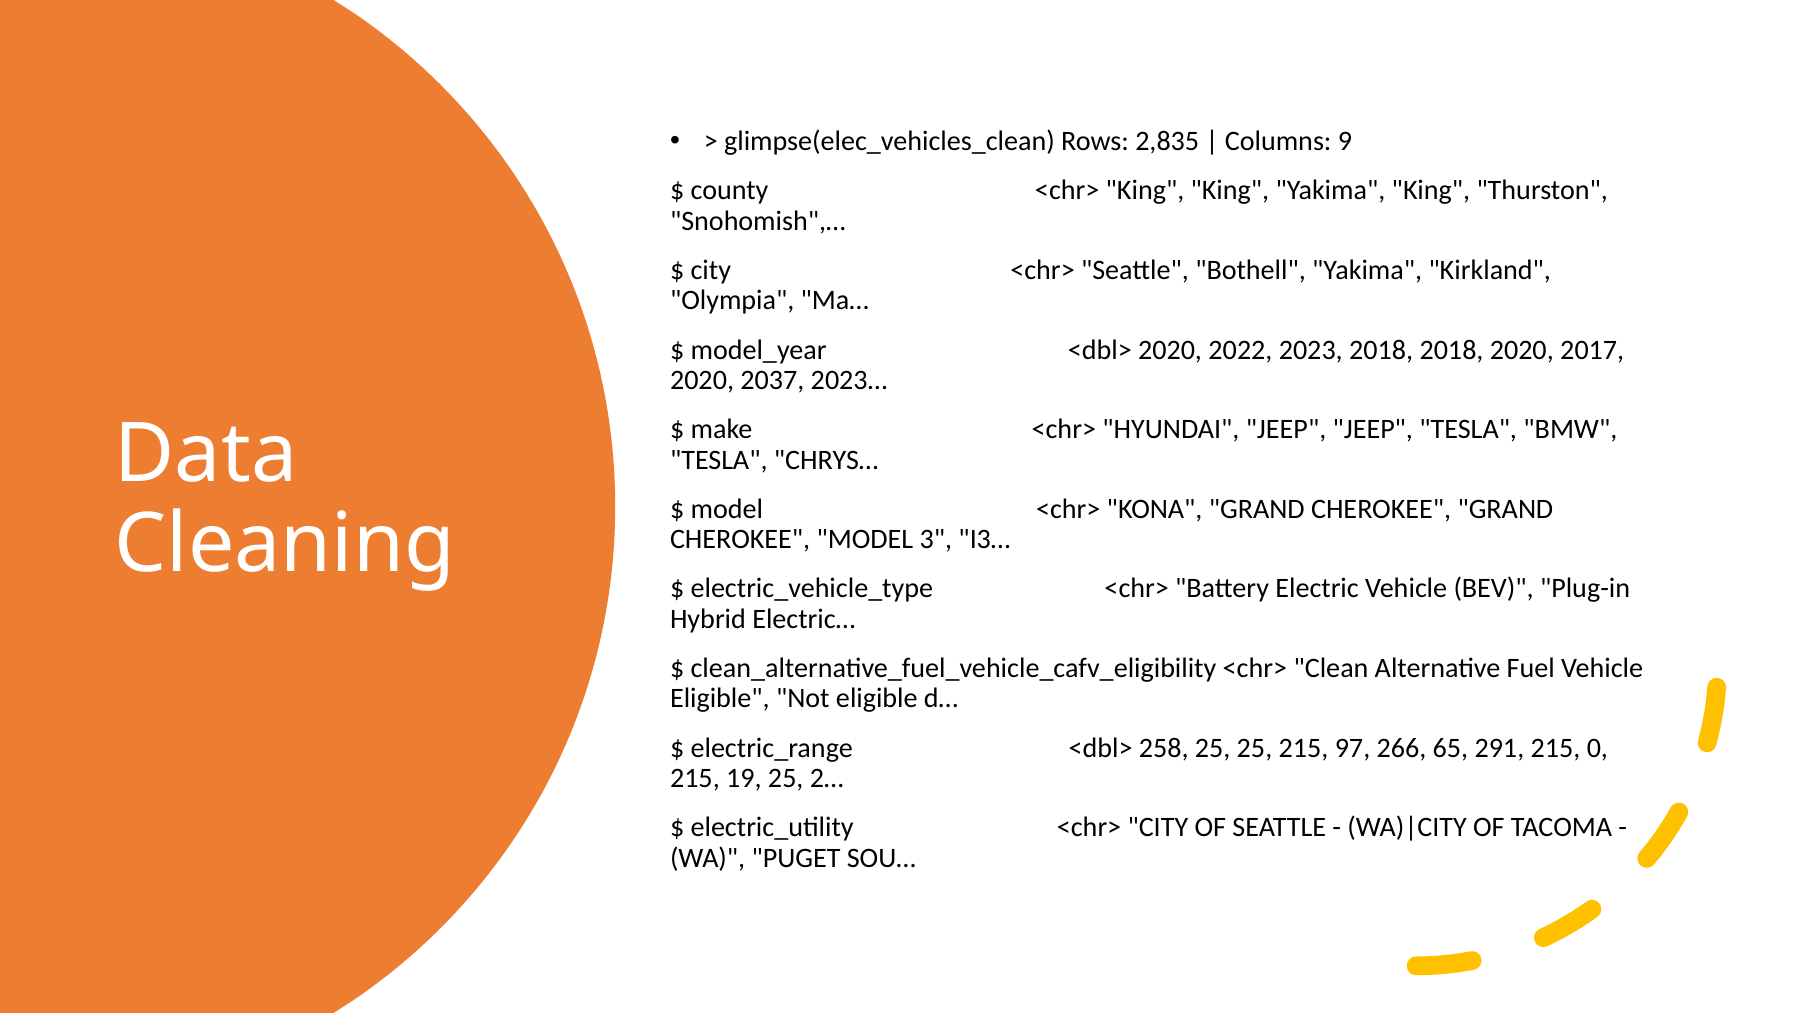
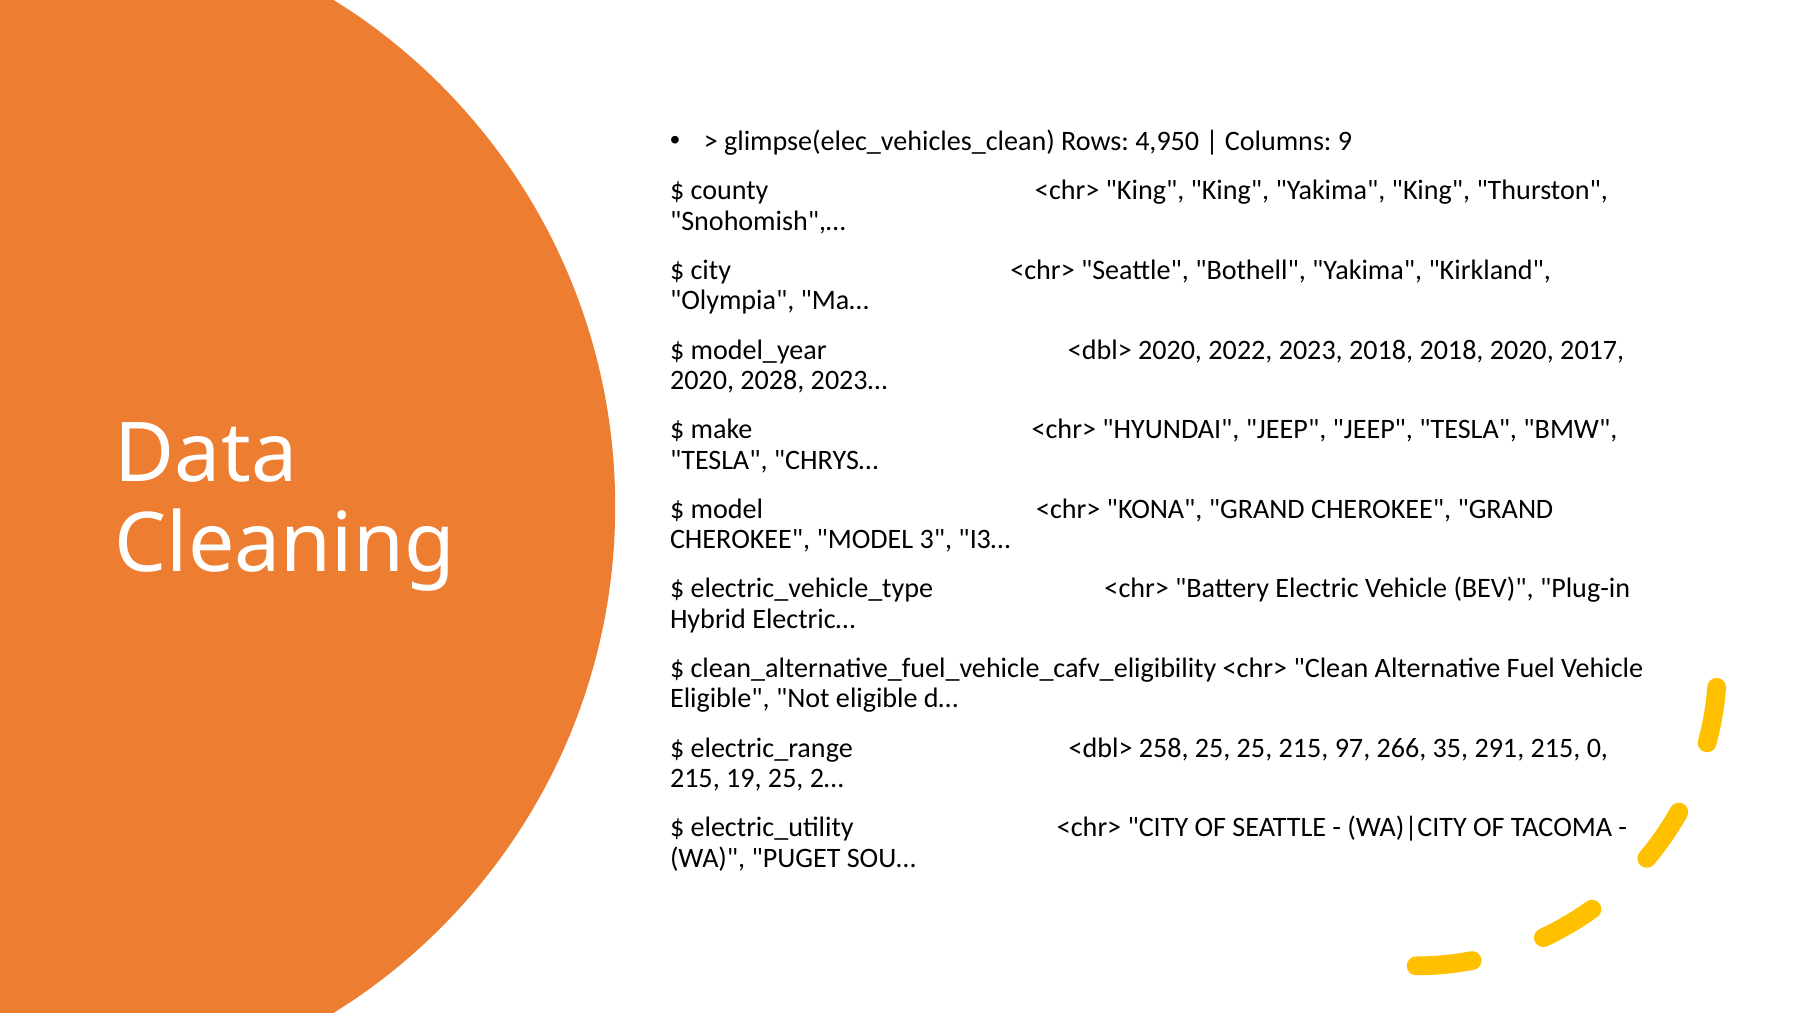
2,835: 2,835 -> 4,950
2037: 2037 -> 2028
65: 65 -> 35
